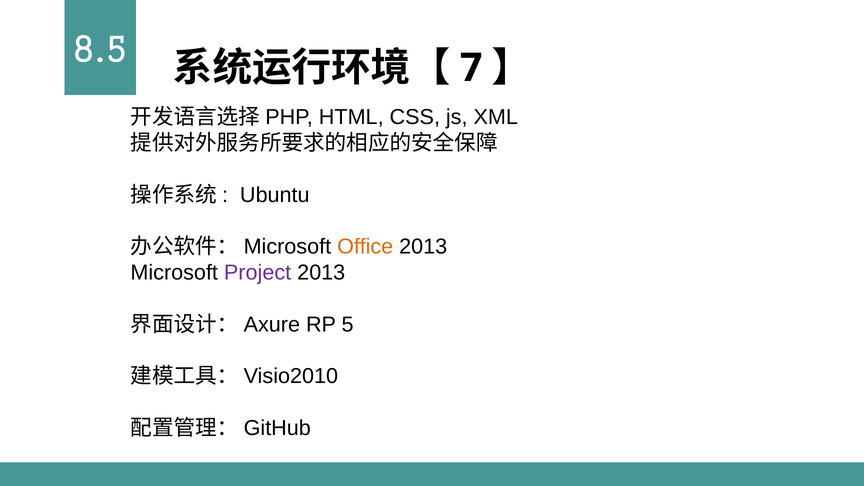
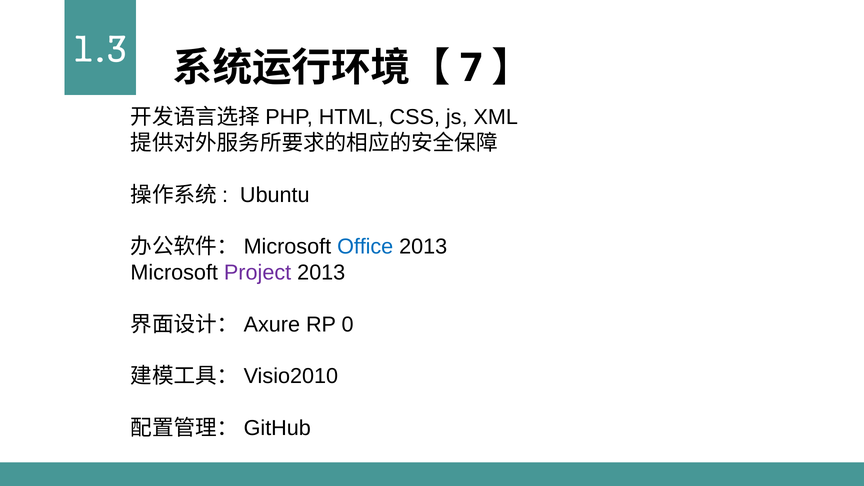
8.5: 8.5 -> 1.3
Office colour: orange -> blue
5: 5 -> 0
